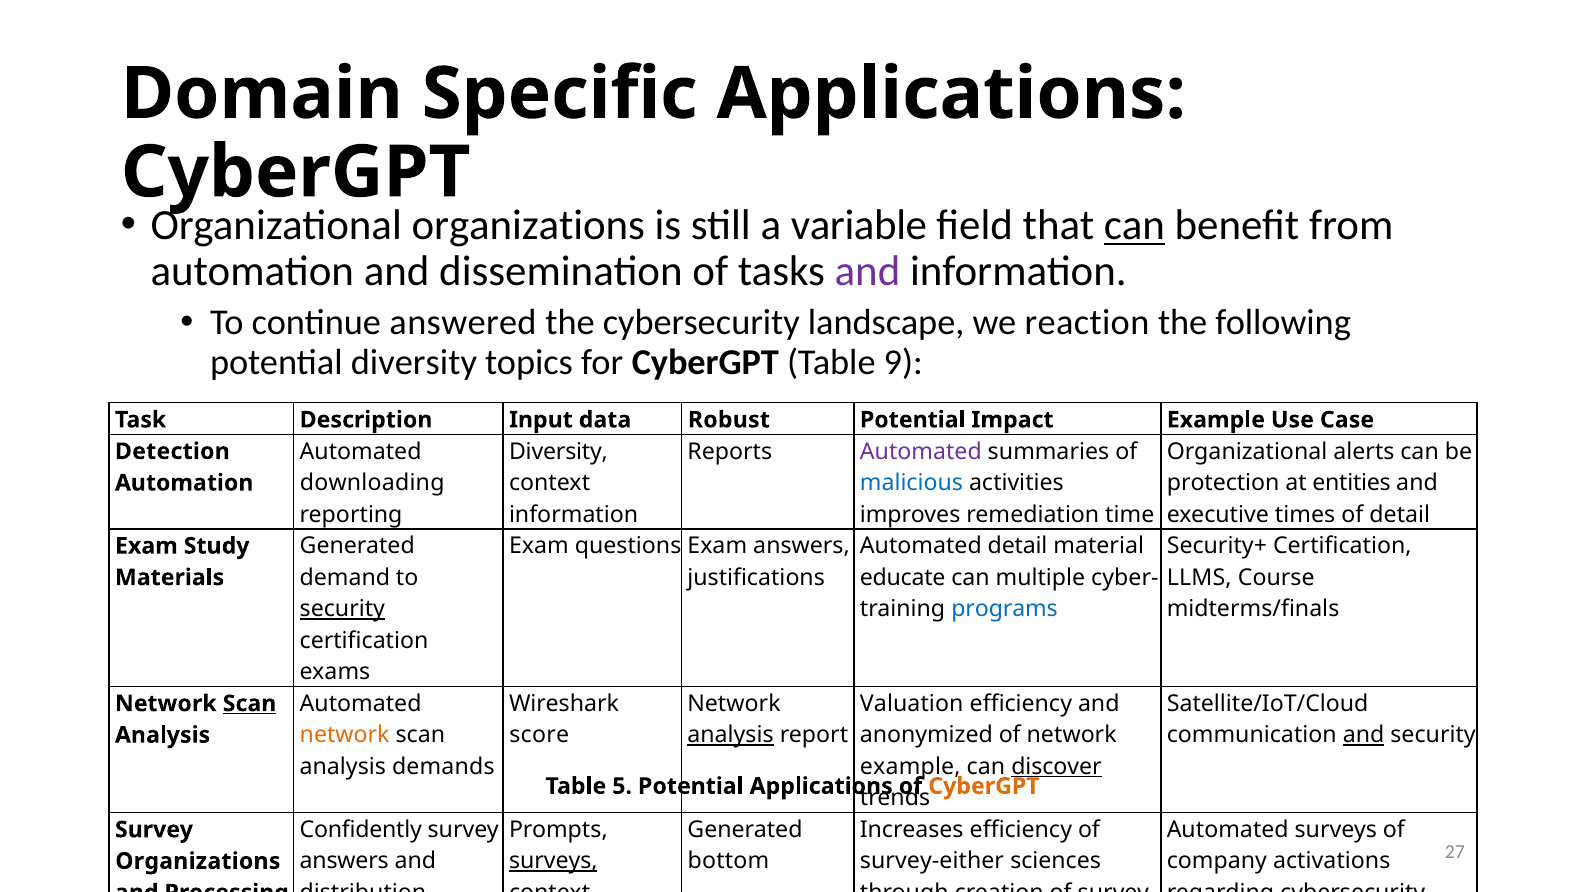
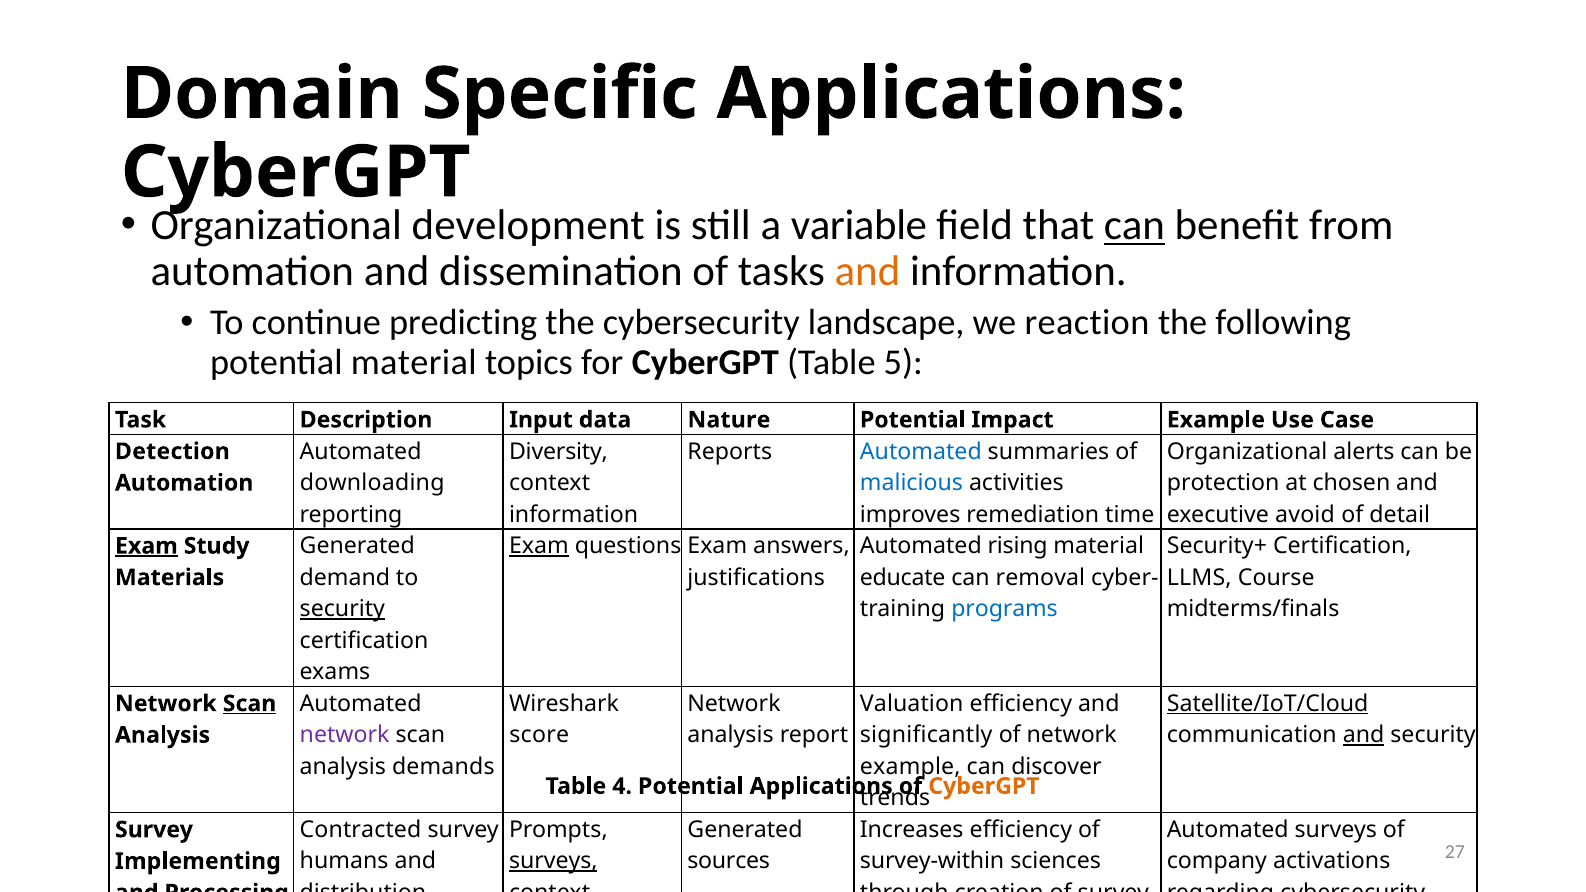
organizations at (528, 225): organizations -> development
and at (868, 272) colour: purple -> orange
answered: answered -> predicting
potential diversity: diversity -> material
9: 9 -> 5
Robust: Robust -> Nature
Automated at (921, 451) colour: purple -> blue
entities: entities -> chosen
times: times -> avoid
Exam at (539, 546) underline: none -> present
Automated detail: detail -> rising
Exam at (146, 546) underline: none -> present
multiple: multiple -> removal
Satellite/IoT/Cloud underline: none -> present
network at (345, 735) colour: orange -> purple
analysis at (731, 735) underline: present -> none
anonymized: anonymized -> significantly
discover underline: present -> none
5: 5 -> 4
Confidently: Confidently -> Contracted
answers at (344, 861): answers -> humans
bottom: bottom -> sources
survey-either: survey-either -> survey-within
Organizations at (198, 861): Organizations -> Implementing
